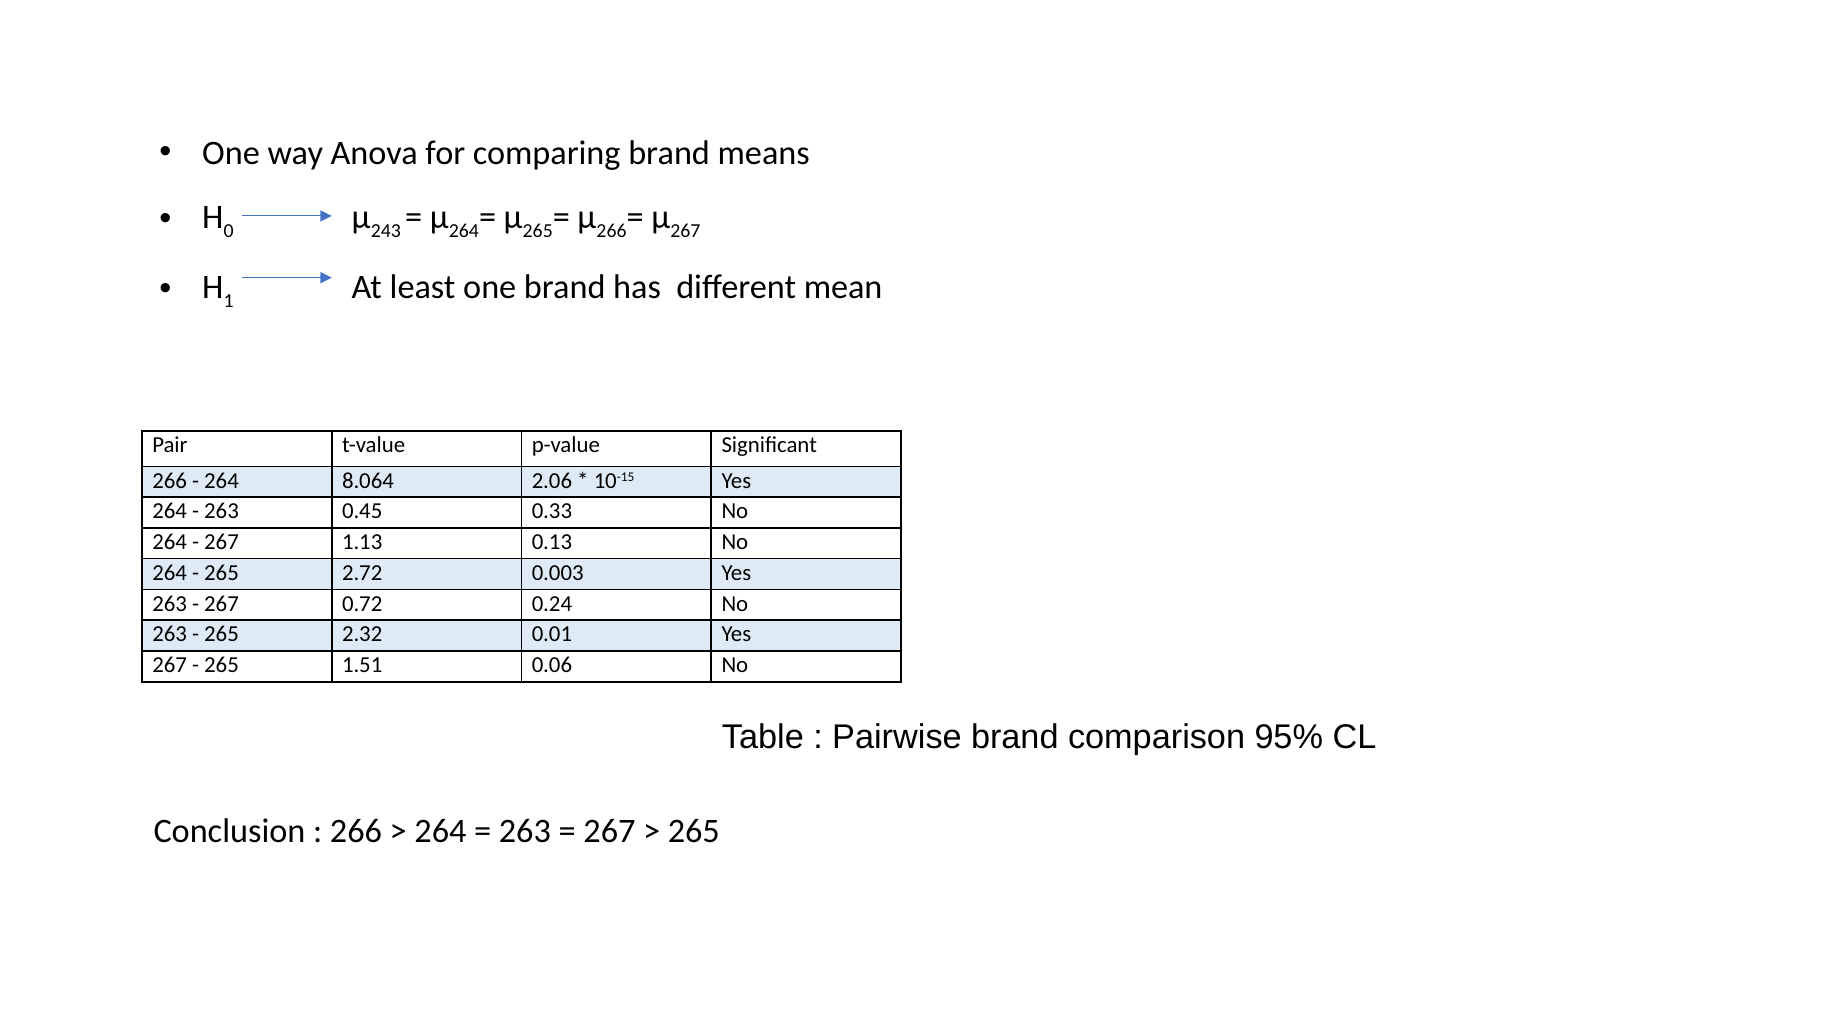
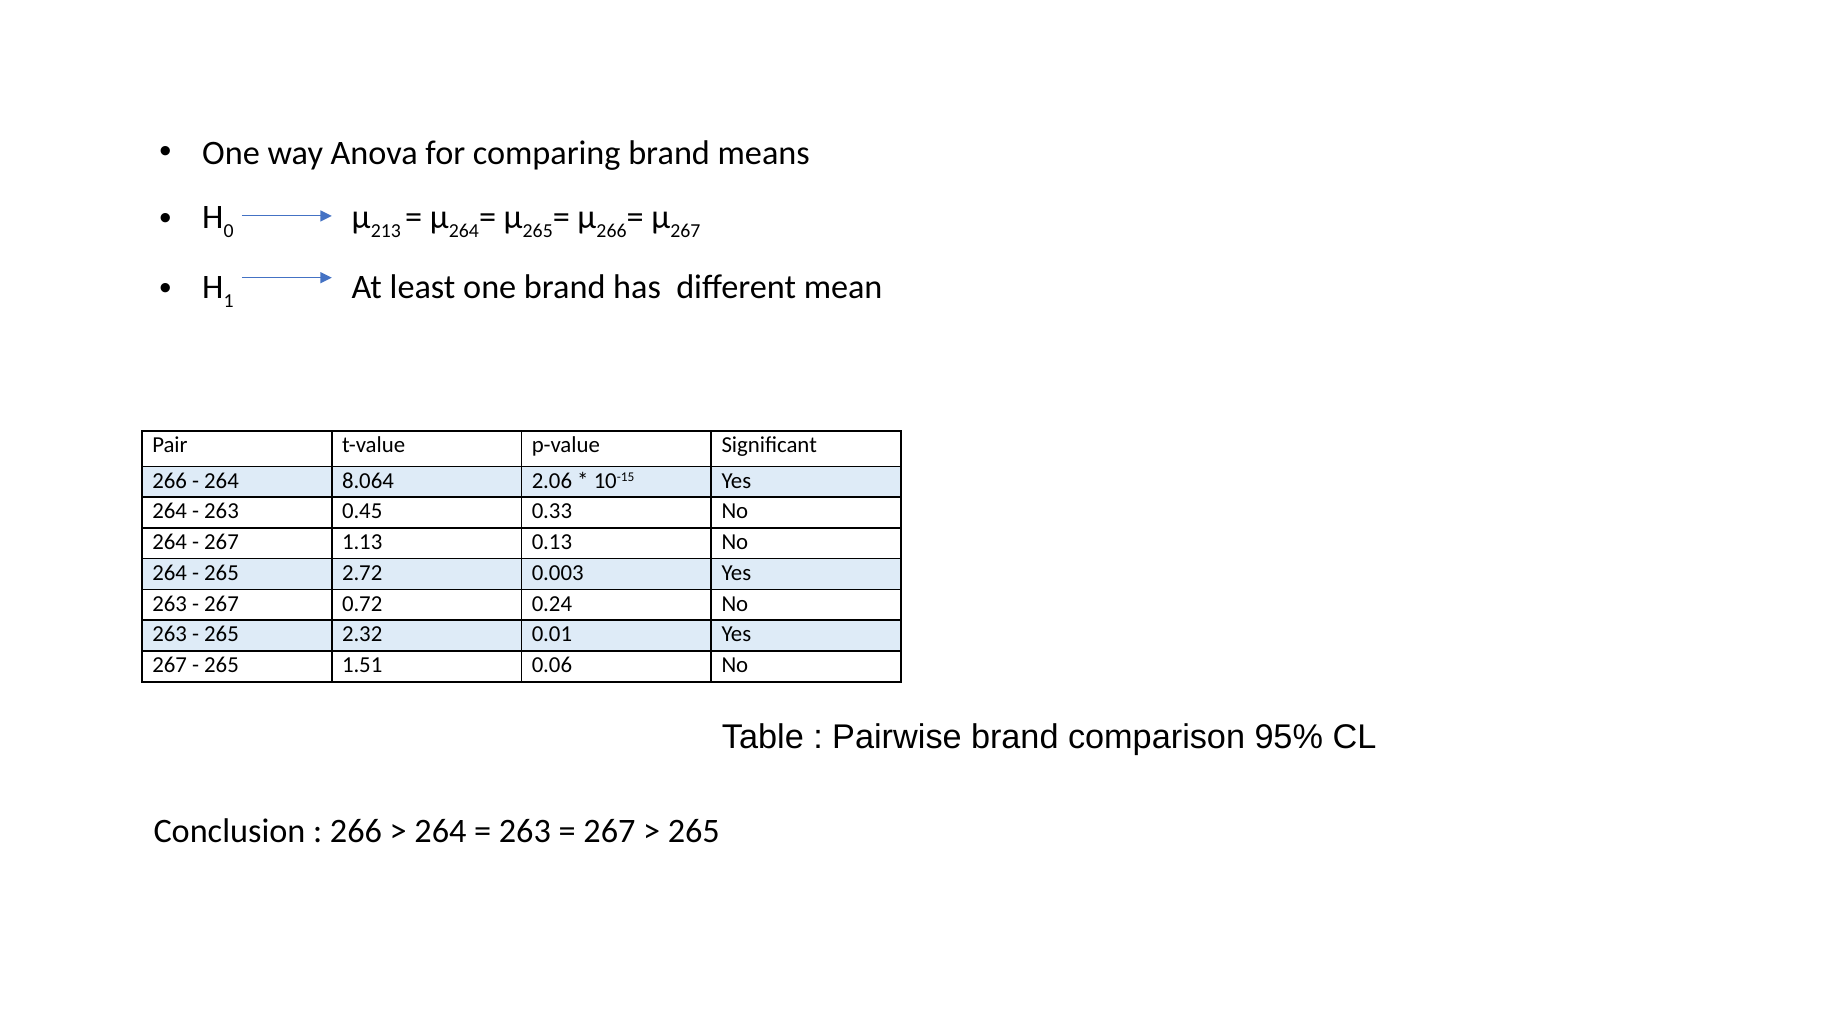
243: 243 -> 213
